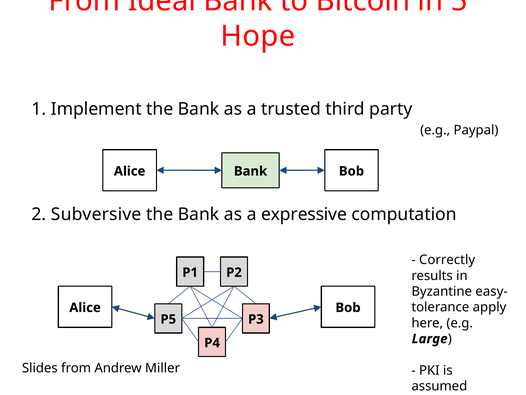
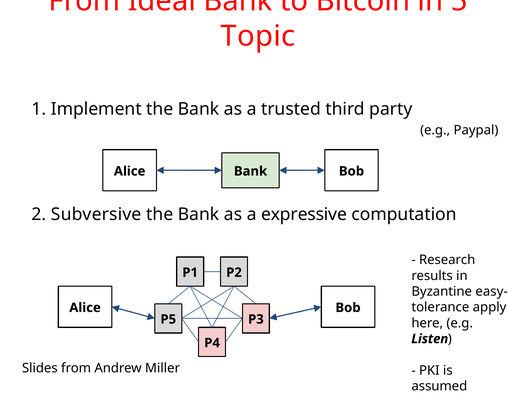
Hope: Hope -> Topic
Correctly: Correctly -> Research
Large: Large -> Listen
